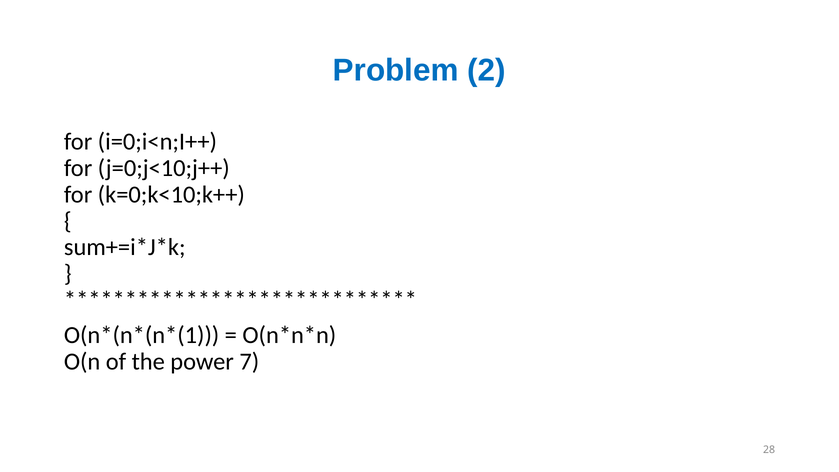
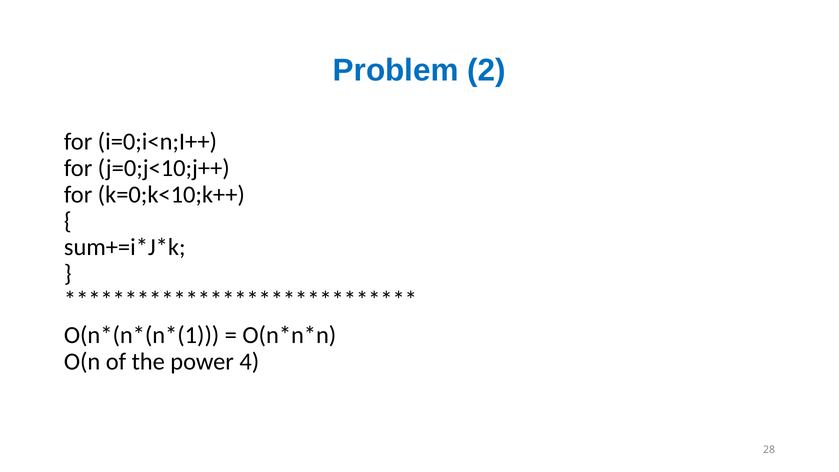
7: 7 -> 4
